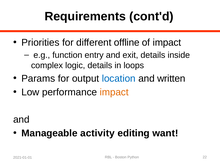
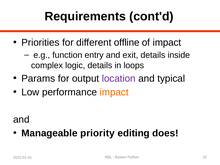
location colour: blue -> purple
written: written -> typical
activity: activity -> priority
want: want -> does
